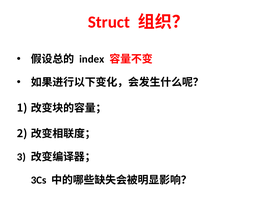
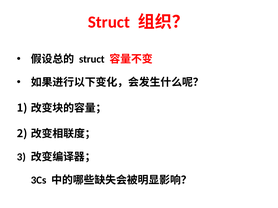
index at (92, 59): index -> struct
